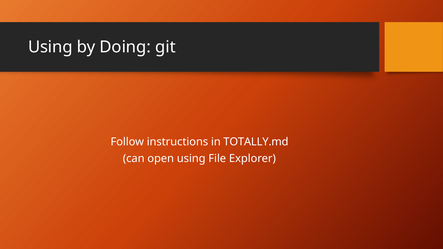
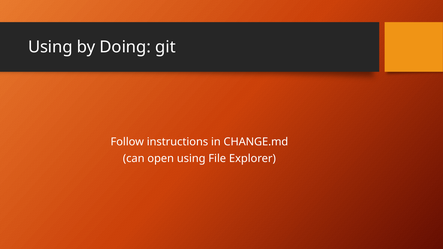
TOTALLY.md: TOTALLY.md -> CHANGE.md
